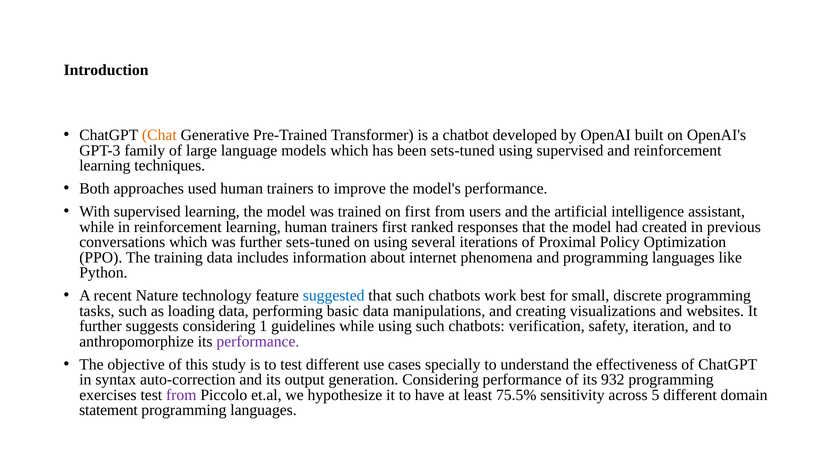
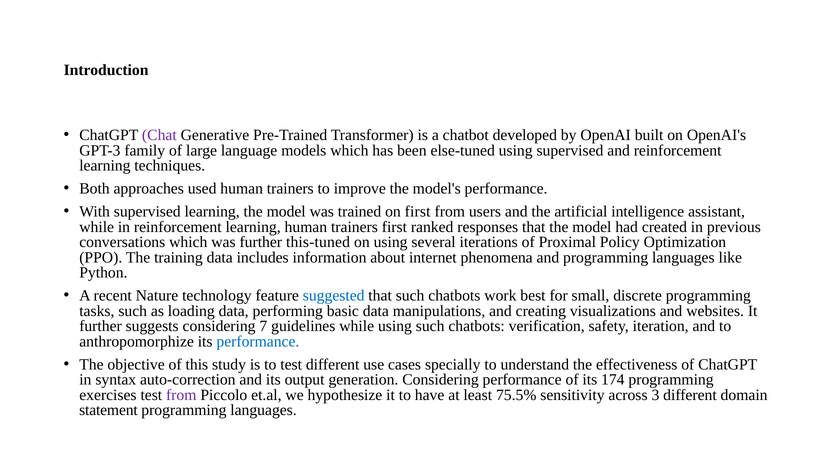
Chat colour: orange -> purple
been sets-tuned: sets-tuned -> else-tuned
further sets-tuned: sets-tuned -> this-tuned
1: 1 -> 7
performance at (258, 341) colour: purple -> blue
932: 932 -> 174
5: 5 -> 3
